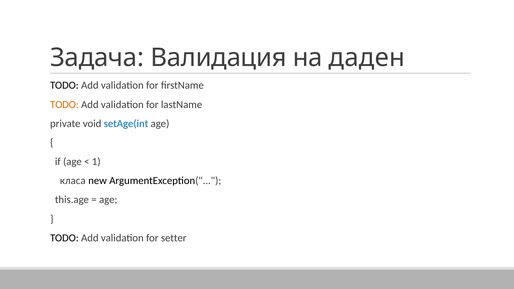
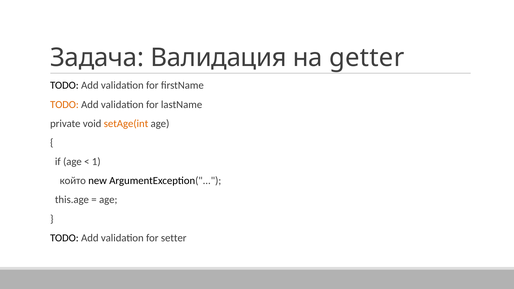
даден: даден -> getter
setAge(int colour: blue -> orange
класа: класа -> който
